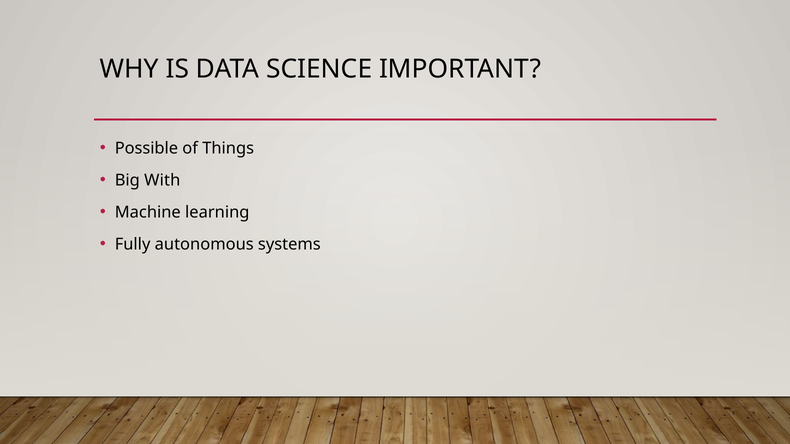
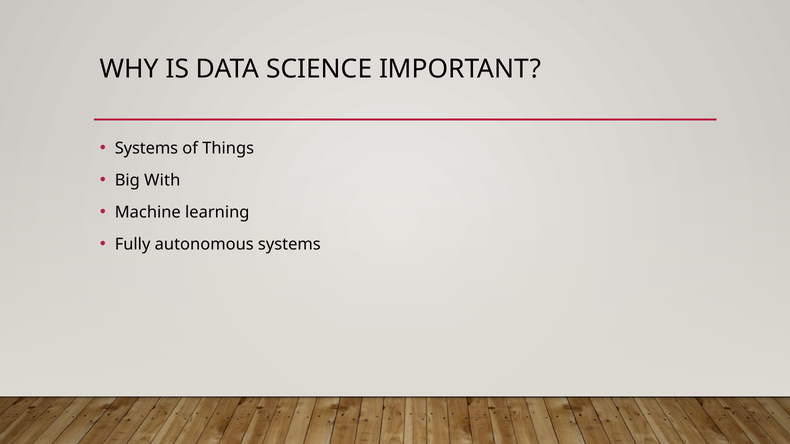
Possible at (146, 149): Possible -> Systems
